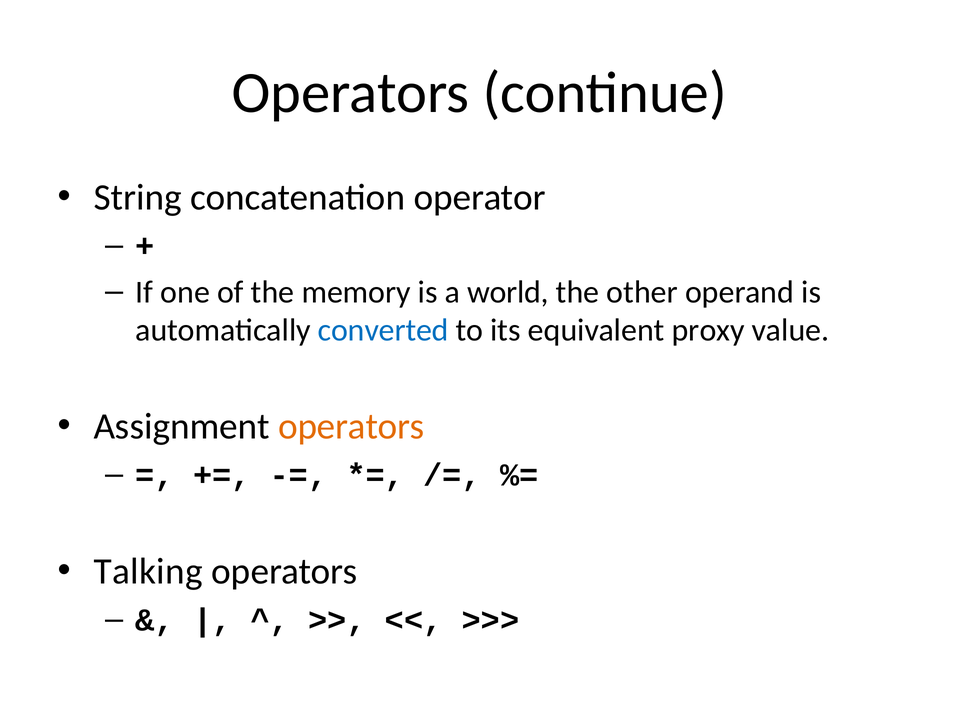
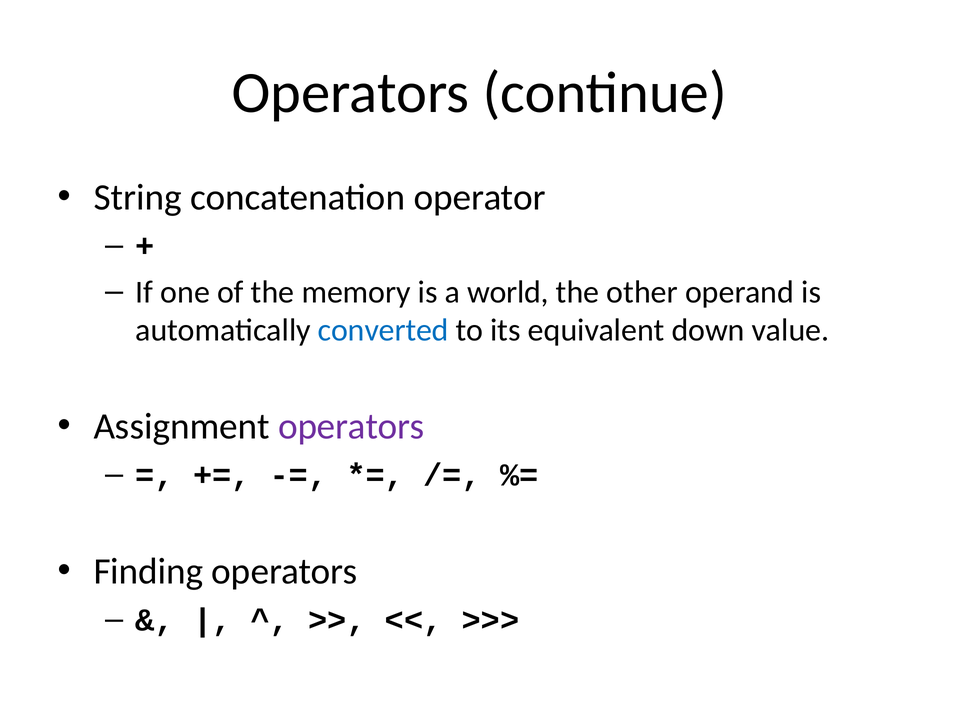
proxy: proxy -> down
operators at (351, 427) colour: orange -> purple
Talking: Talking -> Finding
